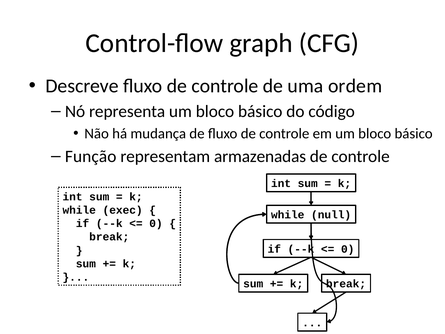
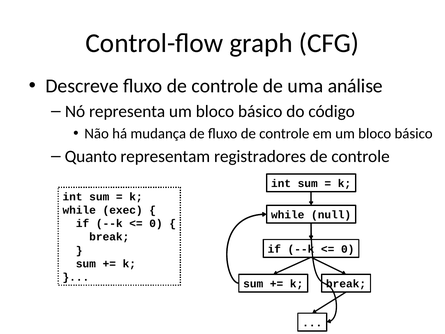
ordem: ordem -> análise
Função: Função -> Quanto
armazenadas: armazenadas -> registradores
